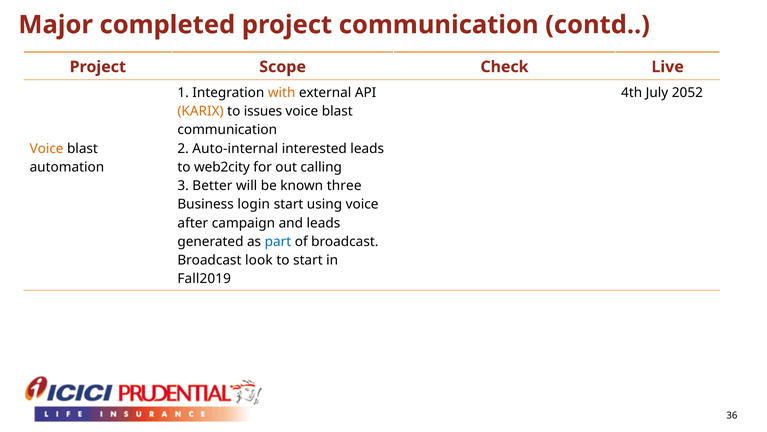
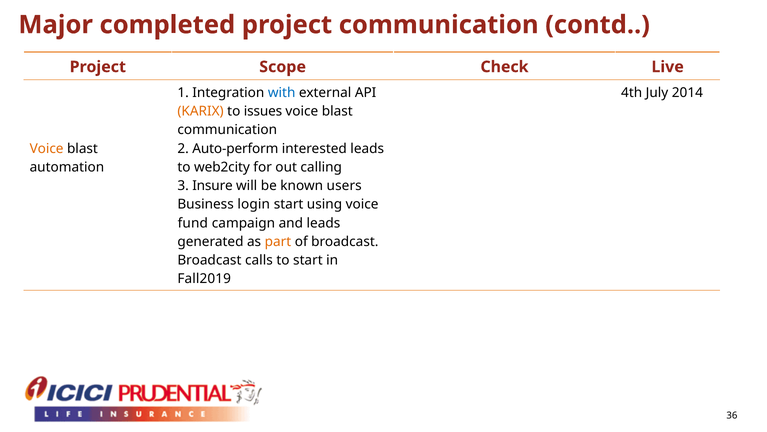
with colour: orange -> blue
2052: 2052 -> 2014
Auto-internal: Auto-internal -> Auto-perform
Better: Better -> Insure
three: three -> users
after: after -> fund
part colour: blue -> orange
look: look -> calls
